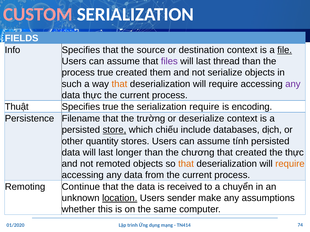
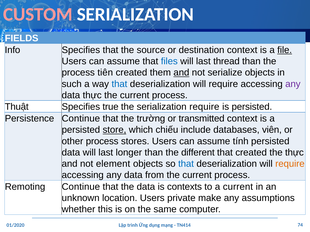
files colour: purple -> blue
process true: true -> tiên
and at (181, 73) underline: none -> present
that at (119, 84) colour: orange -> blue
is encoding: encoding -> persisted
Persistence Filename: Filename -> Continue
deserialize: deserialize -> transmitted
dịch: dịch -> viên
other quantity: quantity -> process
chương: chương -> different
remoted: remoted -> element
that at (186, 164) colour: orange -> blue
received: received -> contexts
a chuyển: chuyển -> current
location underline: present -> none
sender: sender -> private
